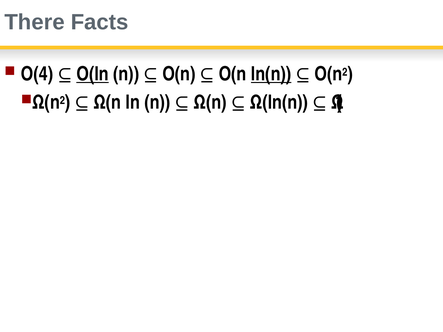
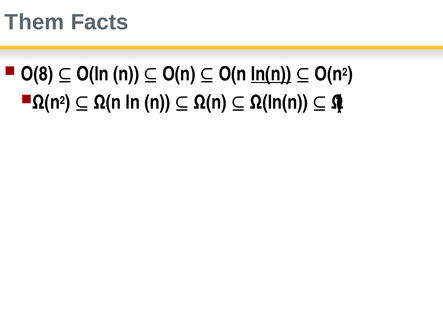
There: There -> Them
O(4: O(4 -> O(8
O(ln underline: present -> none
